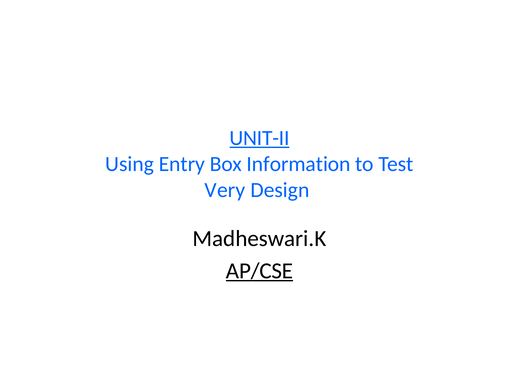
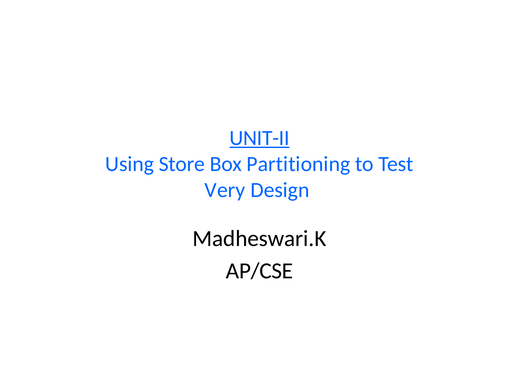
Entry: Entry -> Store
Information: Information -> Partitioning
AP/CSE underline: present -> none
